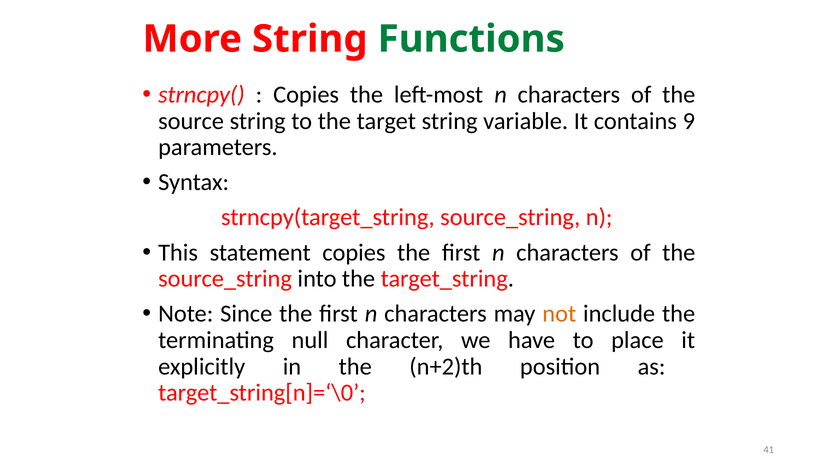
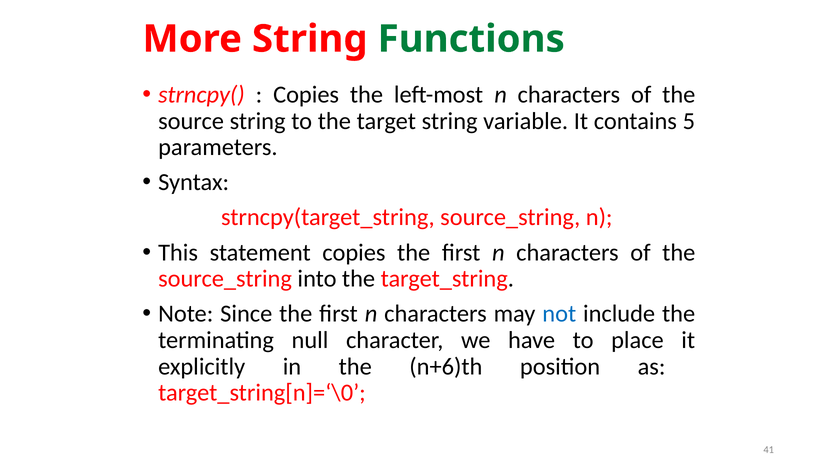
9: 9 -> 5
not colour: orange -> blue
n+2)th: n+2)th -> n+6)th
